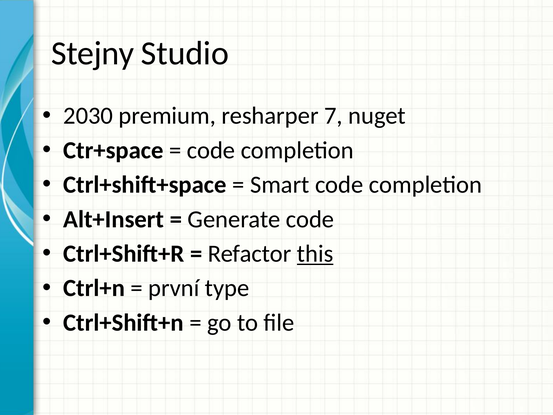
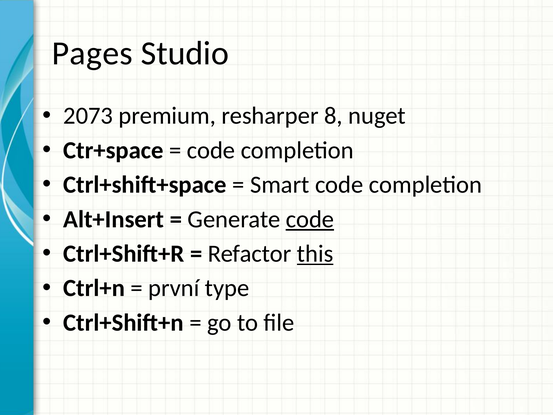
Stejny: Stejny -> Pages
2030: 2030 -> 2073
7: 7 -> 8
code at (310, 219) underline: none -> present
